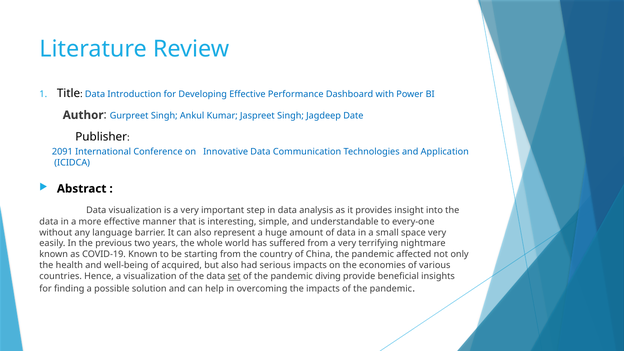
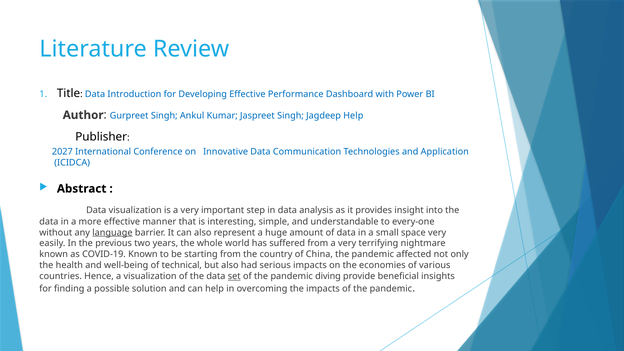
Jagdeep Date: Date -> Help
2091: 2091 -> 2027
language underline: none -> present
acquired: acquired -> technical
